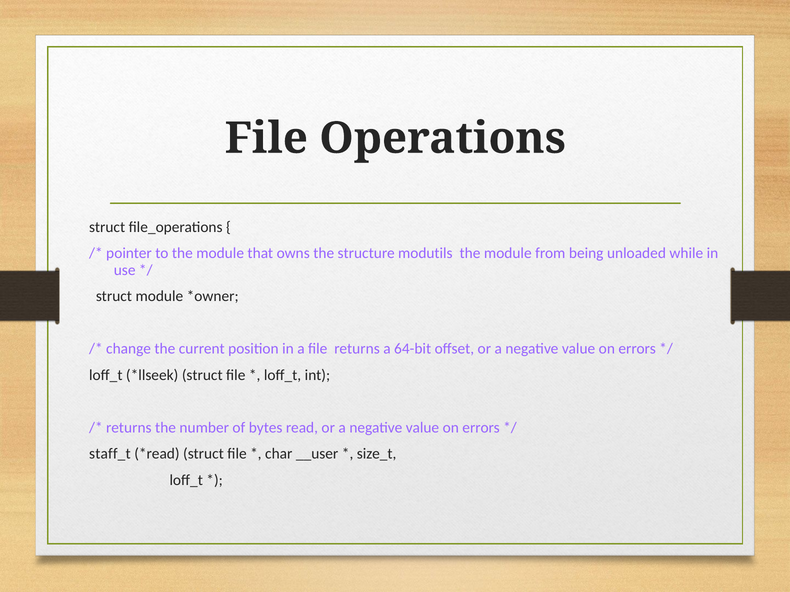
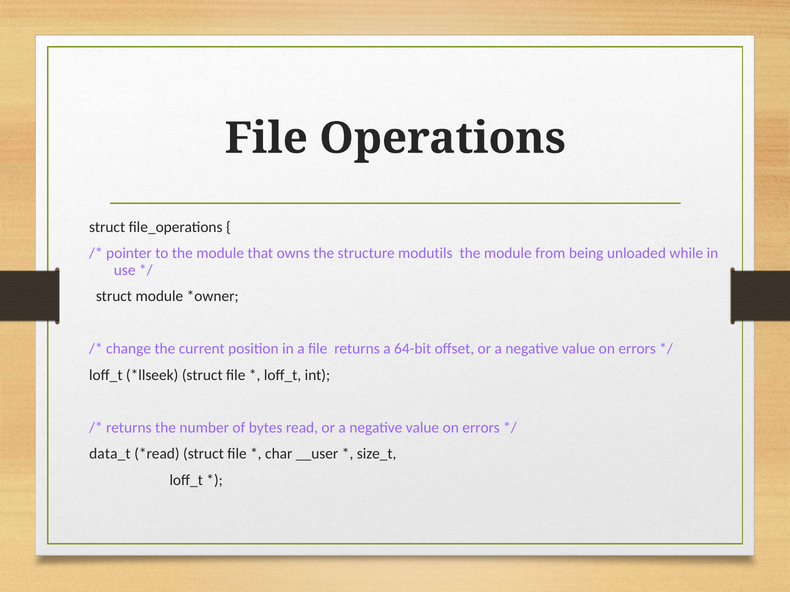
staff_t: staff_t -> data_t
